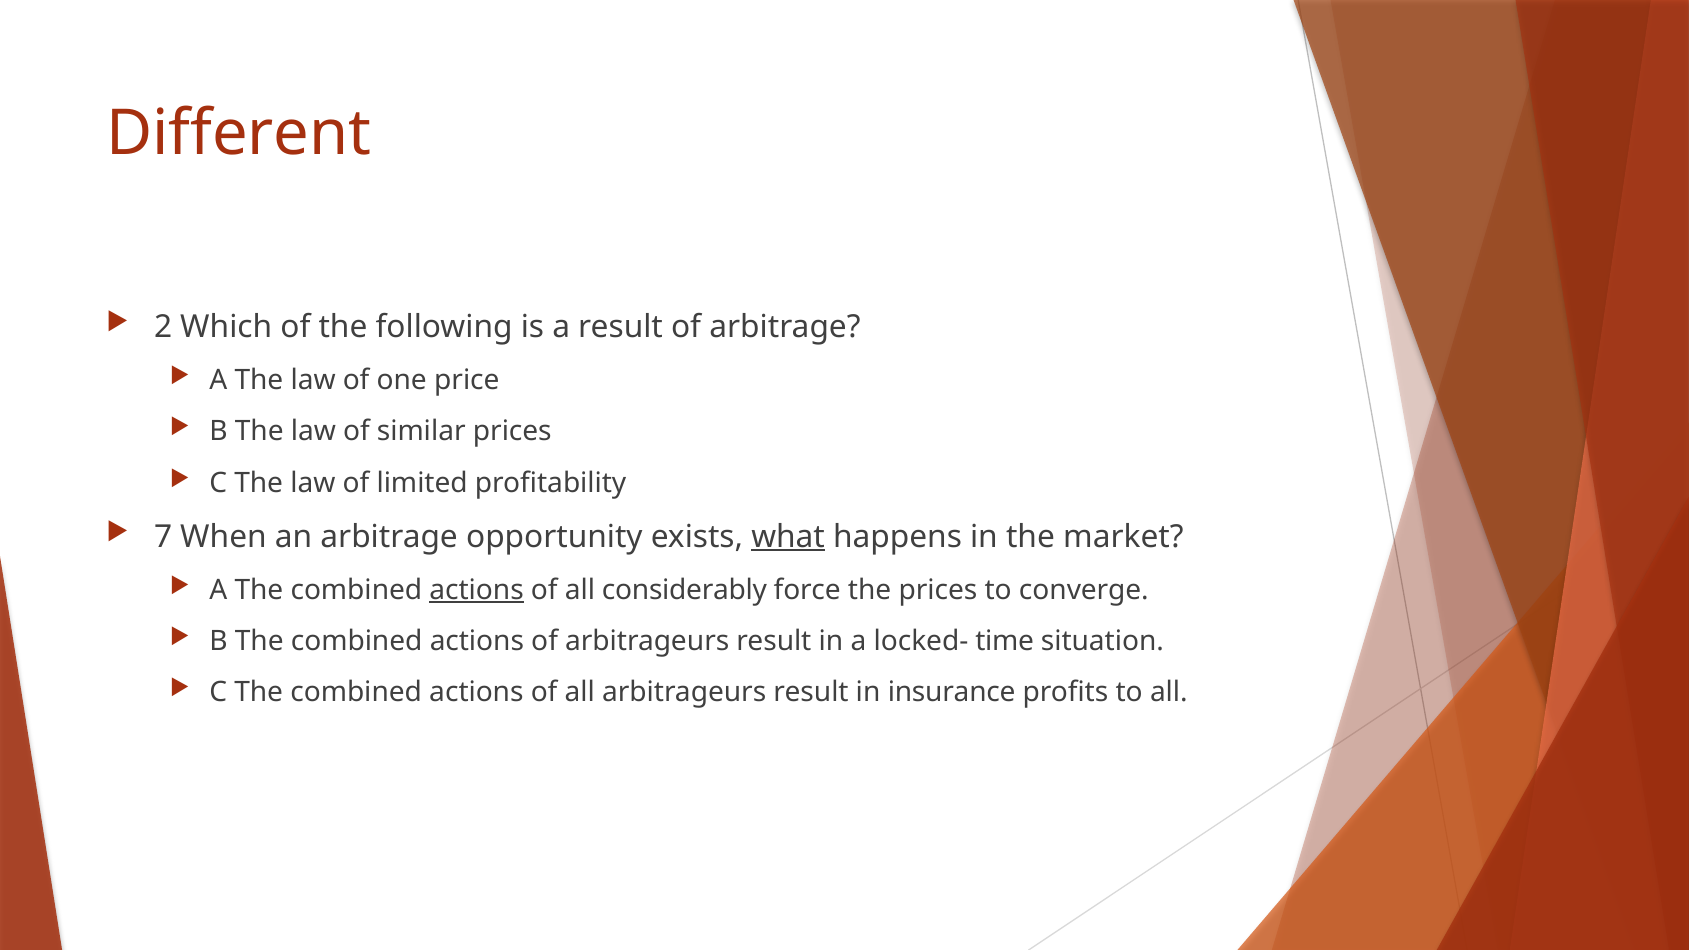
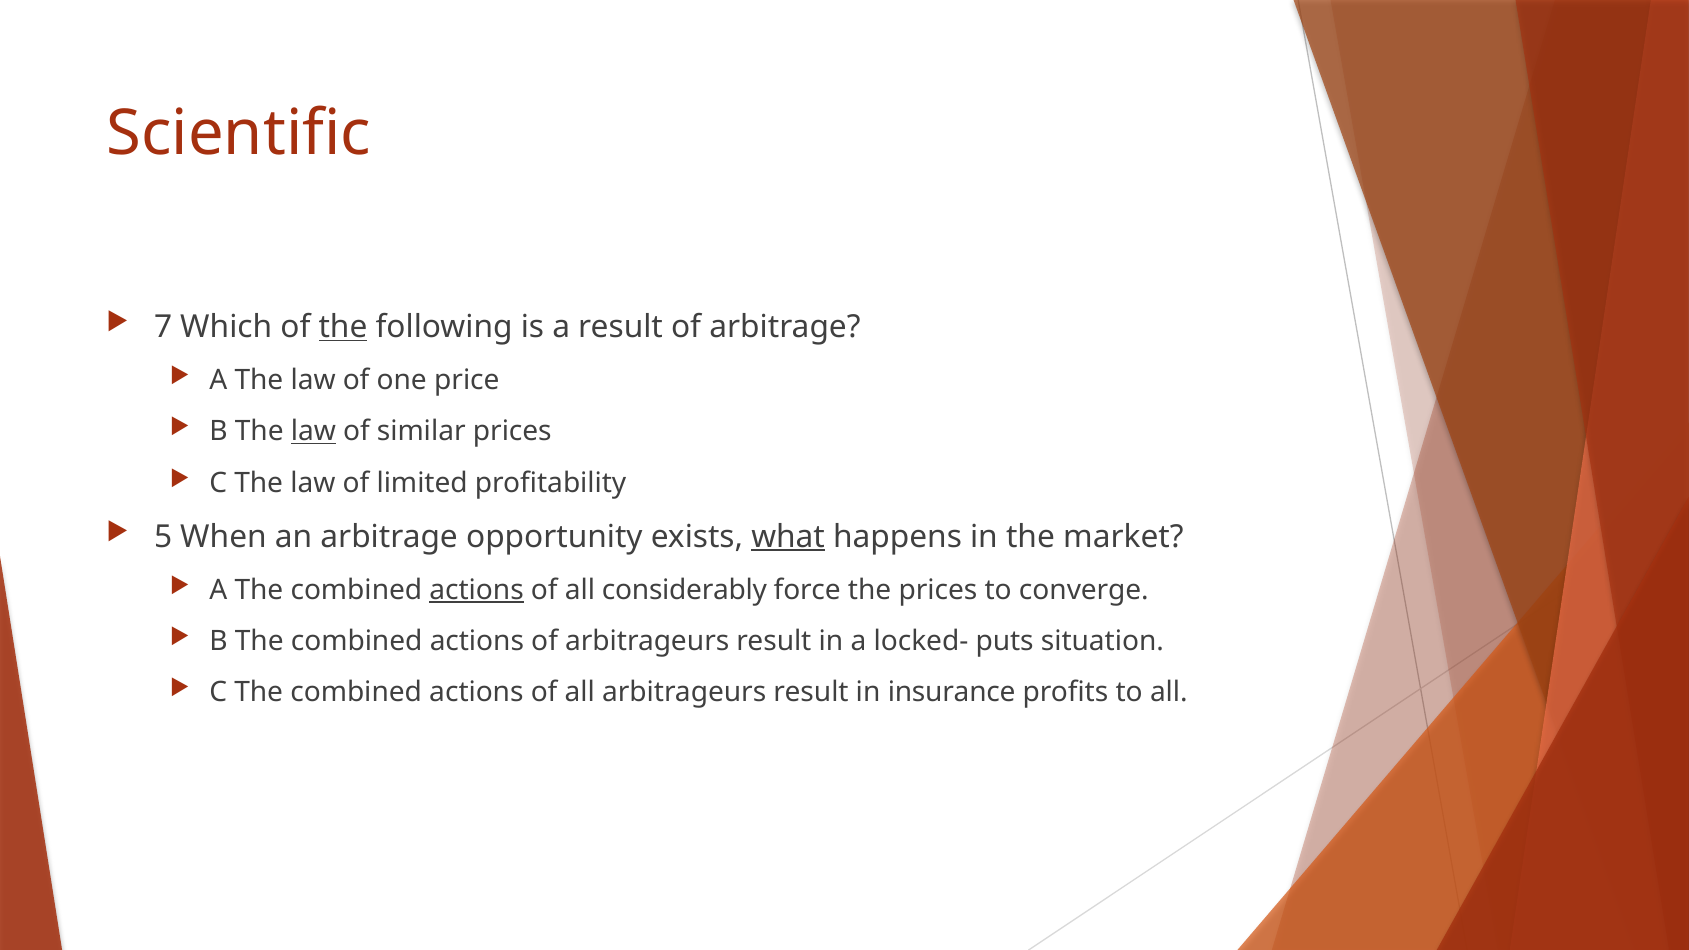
Different: Different -> Scientific
2: 2 -> 7
the at (343, 327) underline: none -> present
law at (313, 431) underline: none -> present
7: 7 -> 5
time: time -> puts
